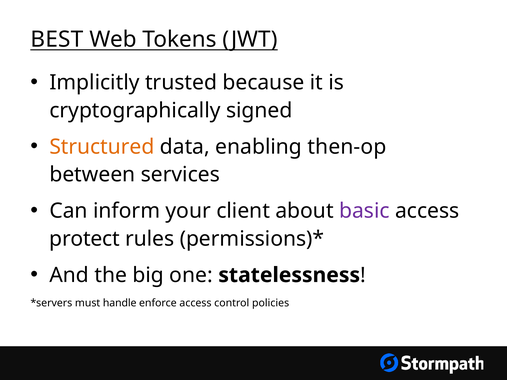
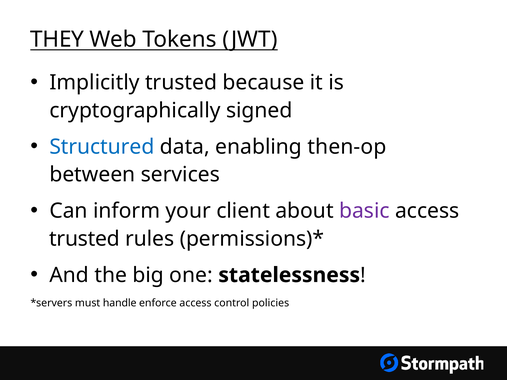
BEST: BEST -> THEY
Structured colour: orange -> blue
protect at (85, 239): protect -> trusted
